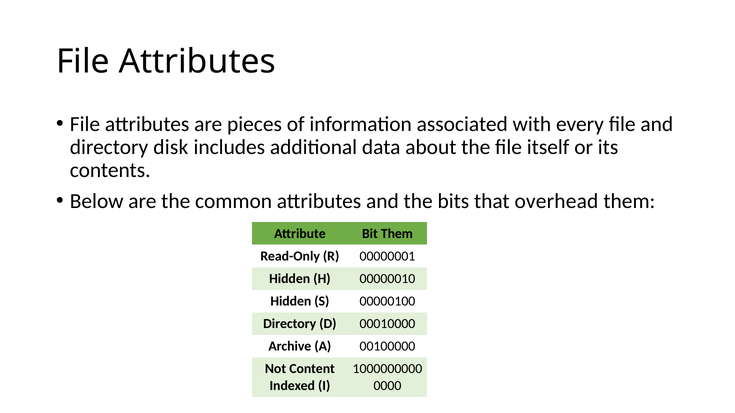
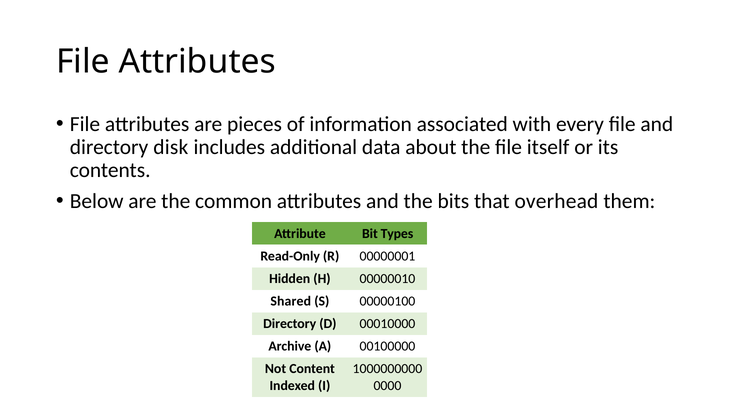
Bit Them: Them -> Types
Hidden at (291, 302): Hidden -> Shared
